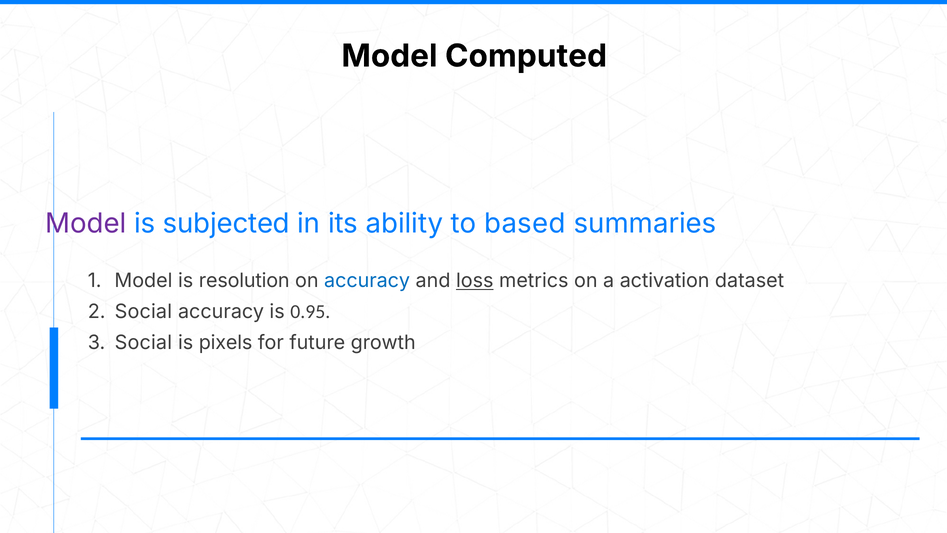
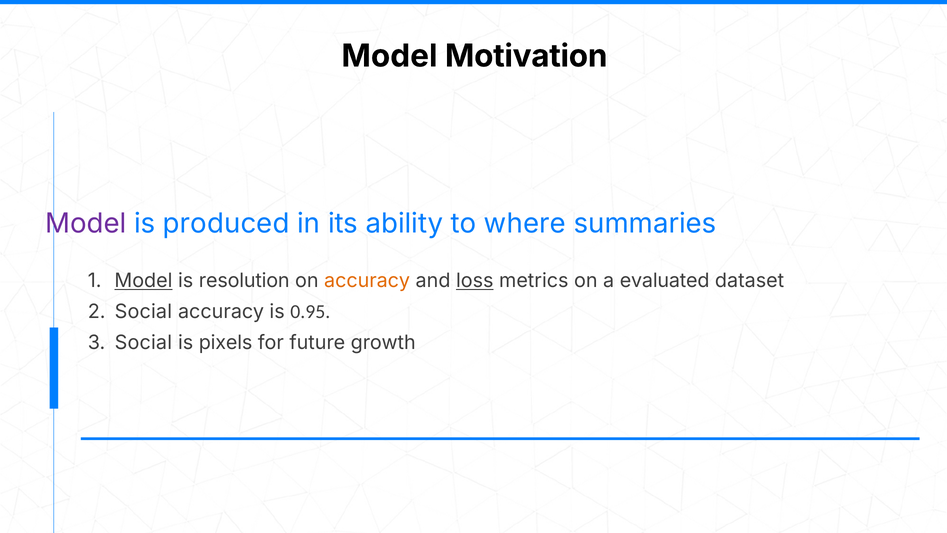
Computed: Computed -> Motivation
subjected: subjected -> produced
based: based -> where
Model at (143, 281) underline: none -> present
accuracy at (367, 281) colour: blue -> orange
activation: activation -> evaluated
